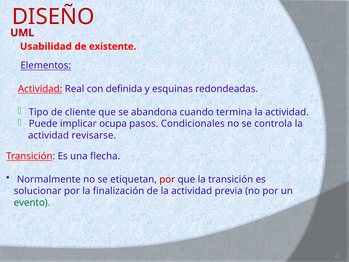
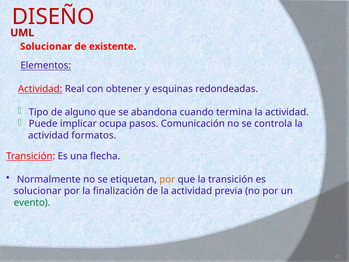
Usabilidad at (46, 46): Usabilidad -> Solucionar
definida: definida -> obtener
cliente: cliente -> alguno
Condicionales: Condicionales -> Comunicación
revisarse: revisarse -> formatos
por at (167, 179) colour: red -> orange
